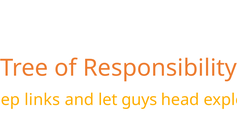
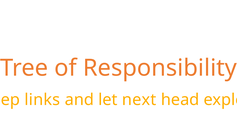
guys: guys -> next
